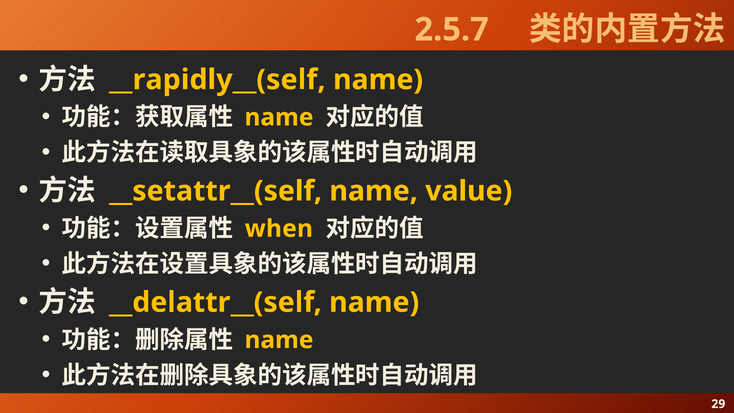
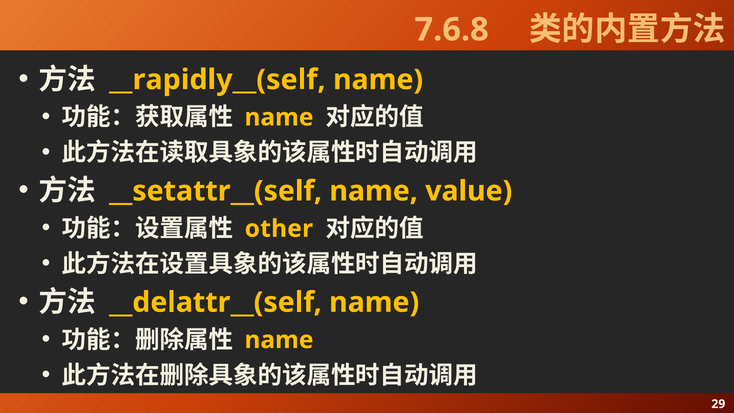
2.5.7: 2.5.7 -> 7.6.8
when: when -> other
